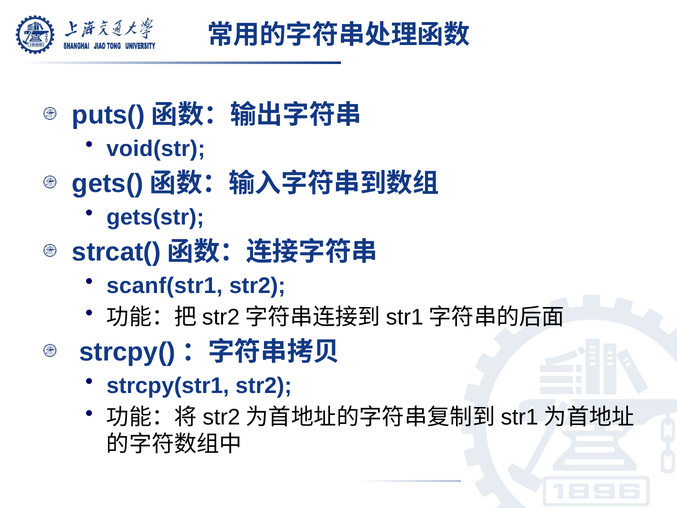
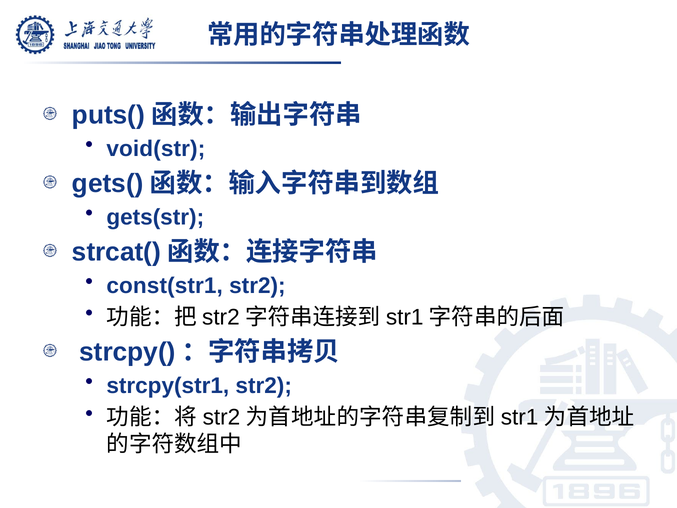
scanf(str1: scanf(str1 -> const(str1
